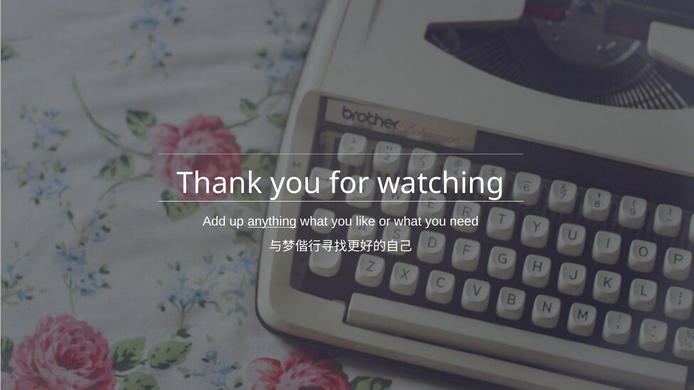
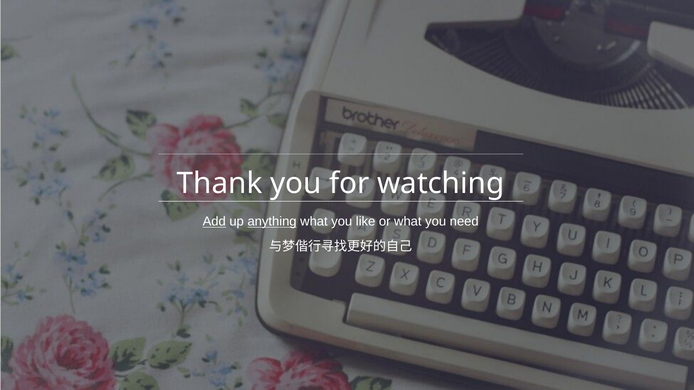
Add underline: none -> present
